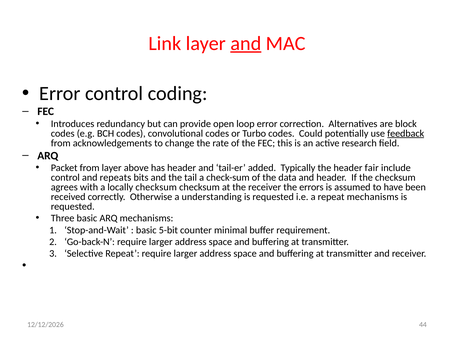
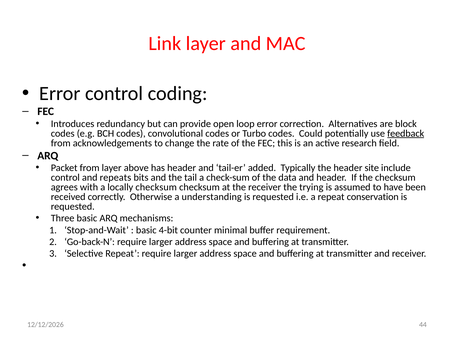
and at (246, 43) underline: present -> none
fair: fair -> site
errors: errors -> trying
repeat mechanisms: mechanisms -> conservation
5-bit: 5-bit -> 4-bit
